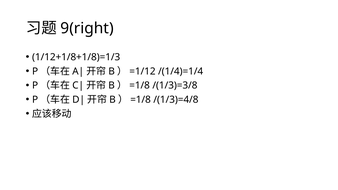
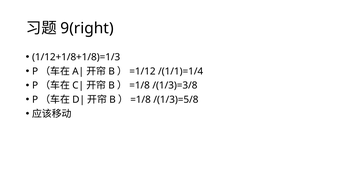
/(1/4)=1/4: /(1/4)=1/4 -> /(1/1)=1/4
/(1/3)=4/8: /(1/3)=4/8 -> /(1/3)=5/8
